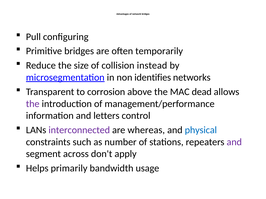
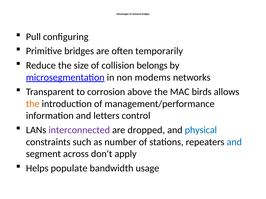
instead: instead -> belongs
identifies: identifies -> modems
dead: dead -> birds
the at (33, 104) colour: purple -> orange
whereas: whereas -> dropped
and at (234, 142) colour: purple -> blue
primarily: primarily -> populate
